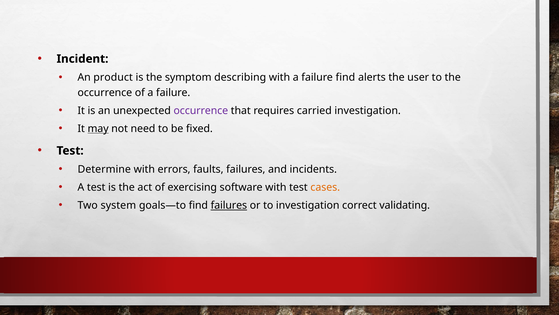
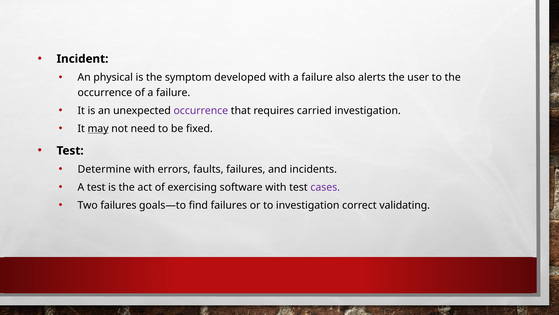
product: product -> physical
describing: describing -> developed
failure find: find -> also
cases colour: orange -> purple
Two system: system -> failures
failures at (229, 205) underline: present -> none
